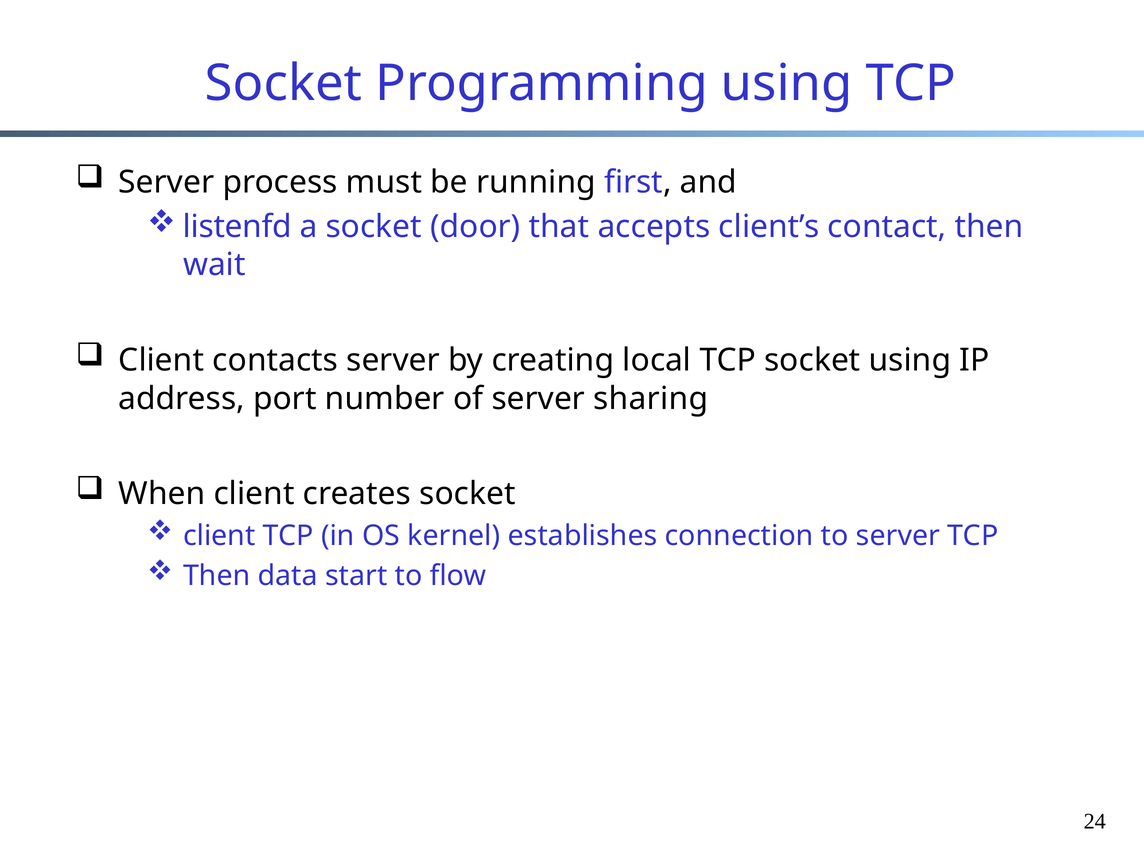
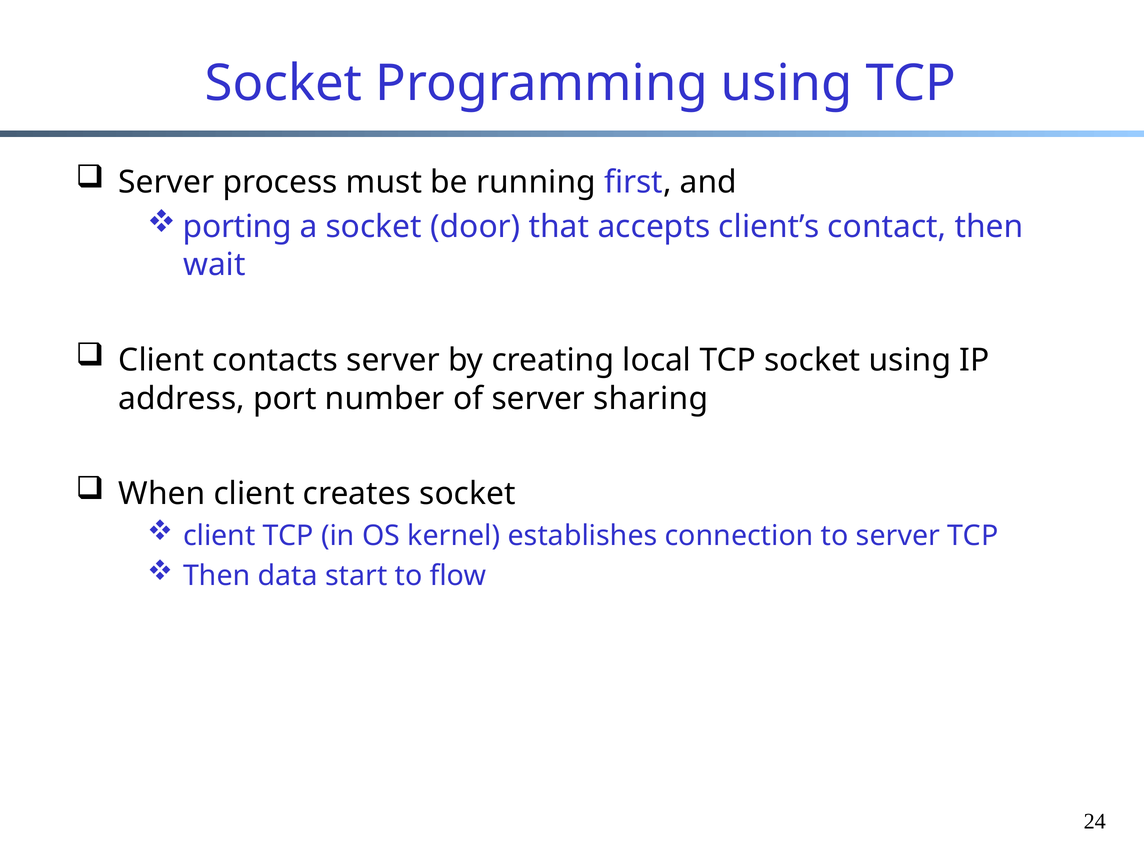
listenfd: listenfd -> porting
